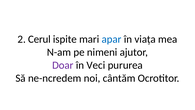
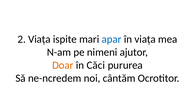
2 Cerul: Cerul -> Viața
Doar colour: purple -> orange
Veci: Veci -> Căci
